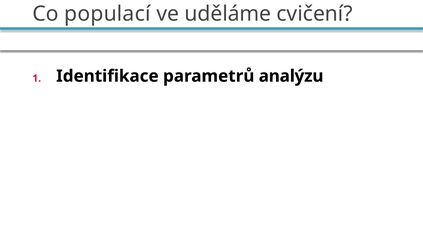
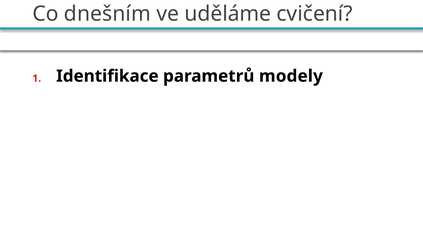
populací: populací -> dnešním
analýzu: analýzu -> modely
